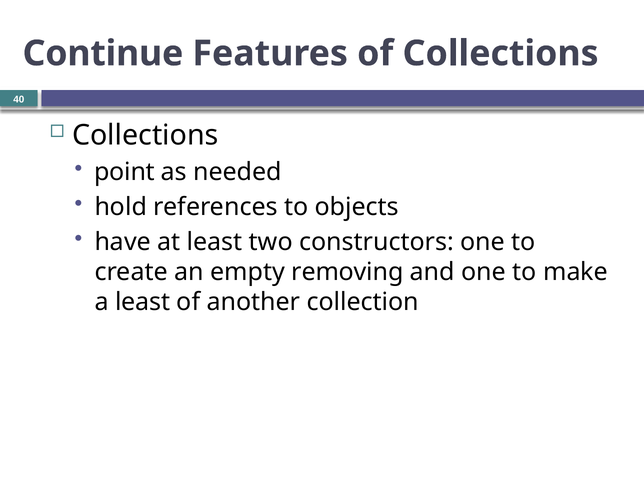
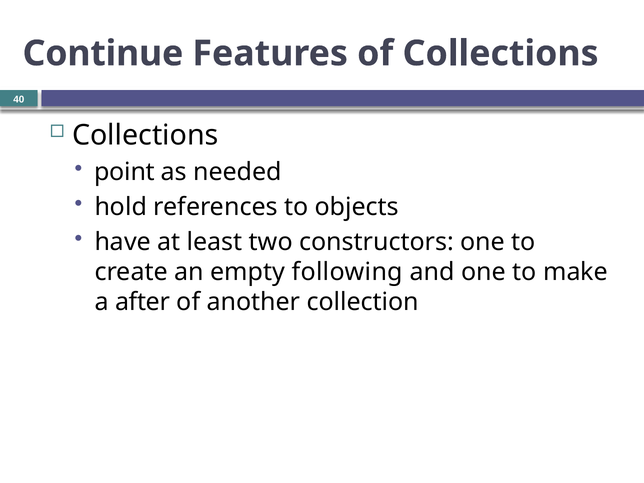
removing: removing -> following
a least: least -> after
